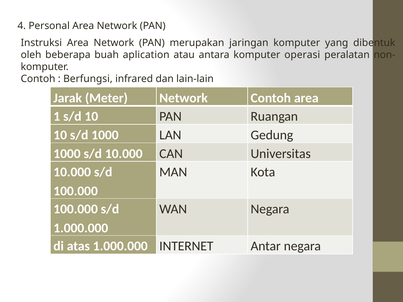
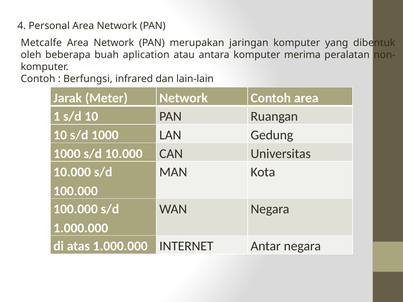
Instruksi: Instruksi -> Metcalfe
operasi: operasi -> merima
